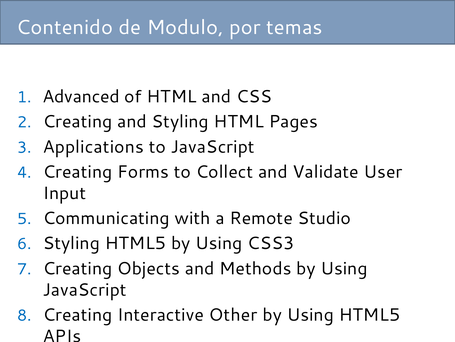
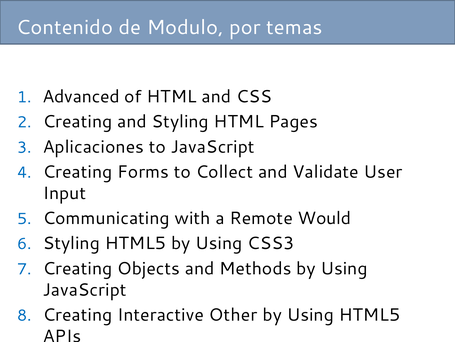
Applications: Applications -> Aplicaciones
Studio: Studio -> Would
